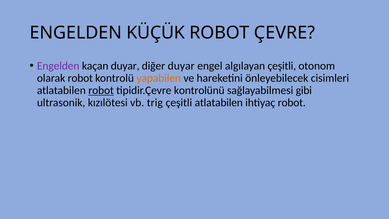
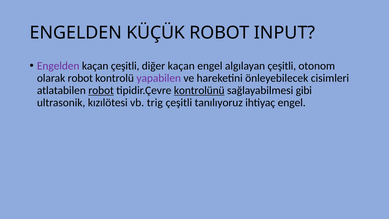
ÇEVRE: ÇEVRE -> INPUT
kaçan duyar: duyar -> çeşitli
diğer duyar: duyar -> kaçan
yapabilen colour: orange -> purple
kontrolünü underline: none -> present
çeşitli atlatabilen: atlatabilen -> tanılıyoruz
ihtiyaç robot: robot -> engel
